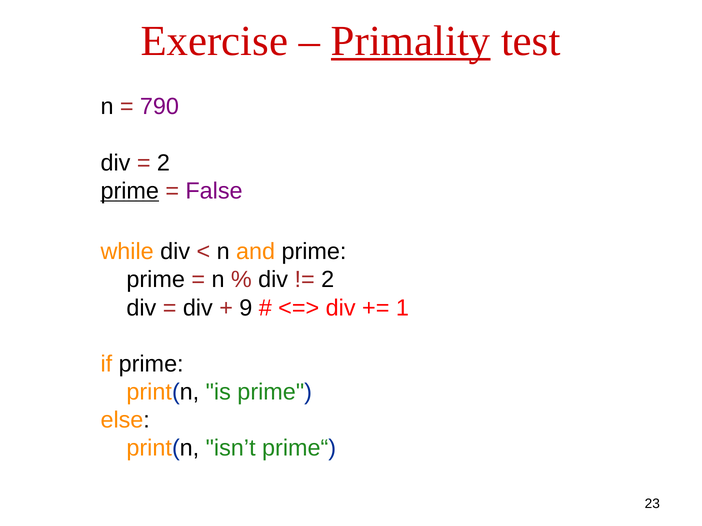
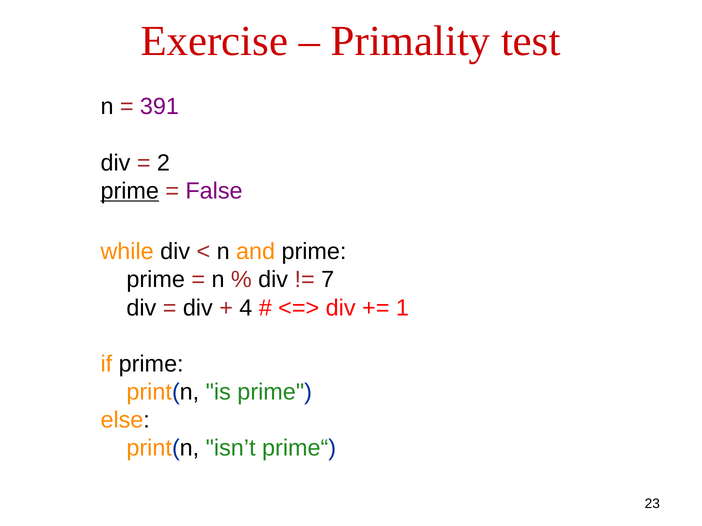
Primality underline: present -> none
790: 790 -> 391
2 at (328, 280): 2 -> 7
9: 9 -> 4
